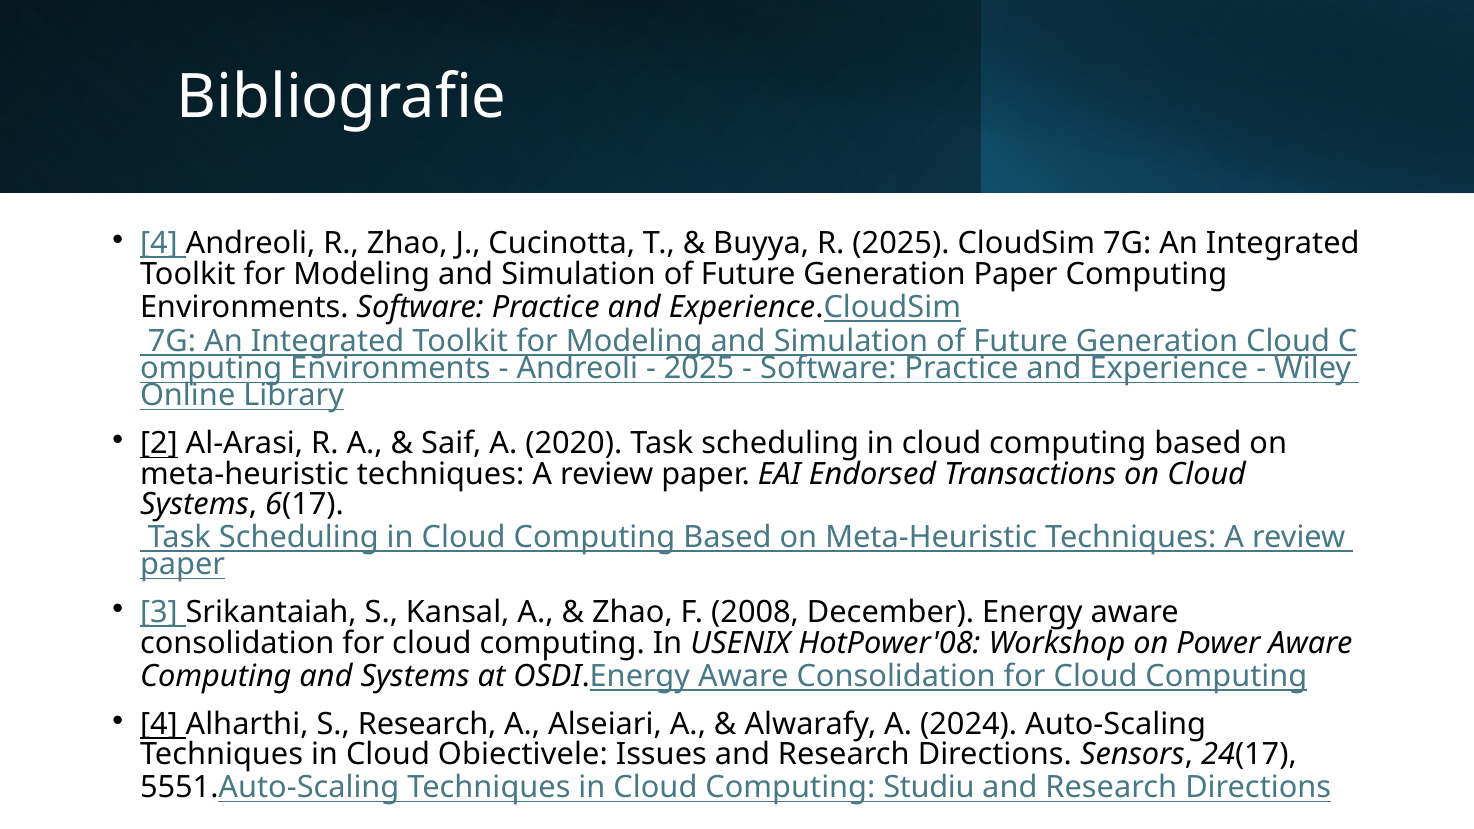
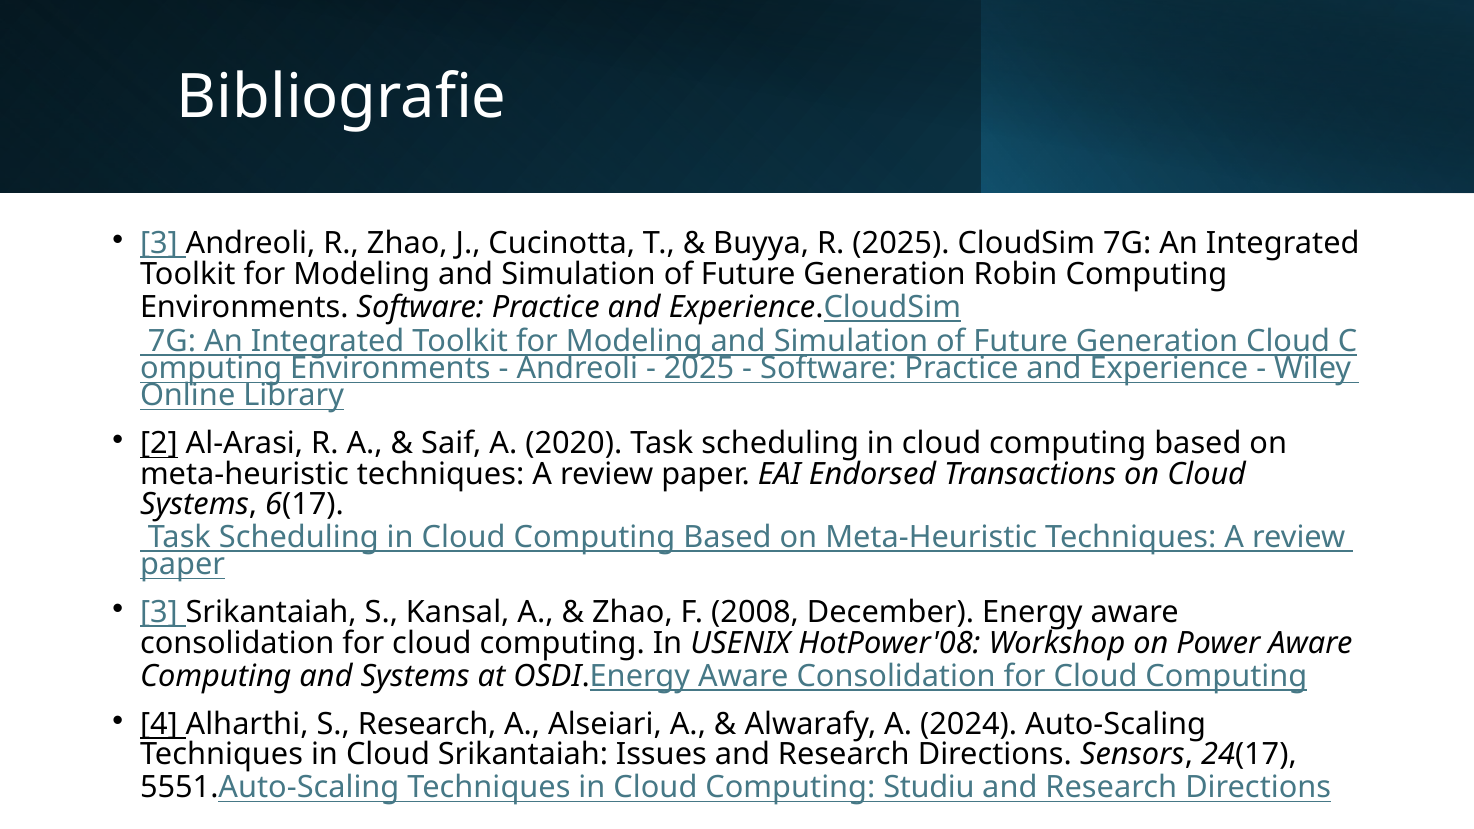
4 at (159, 243): 4 -> 3
Generation Paper: Paper -> Robin
Cloud Obiectivele: Obiectivele -> Srikantaiah
